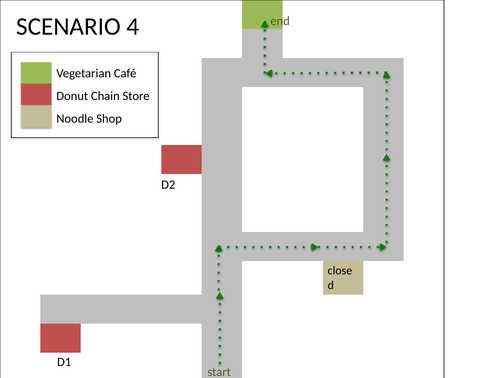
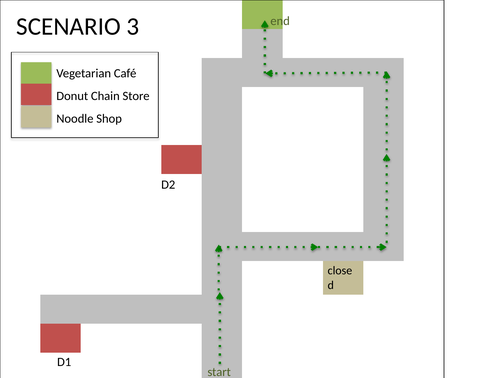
4: 4 -> 3
